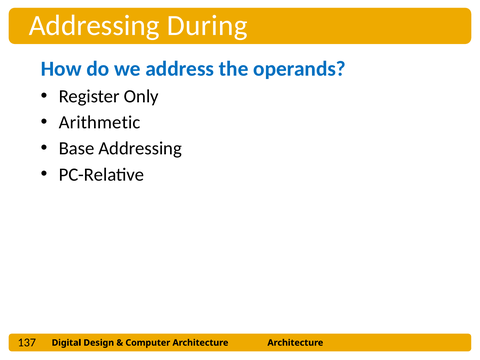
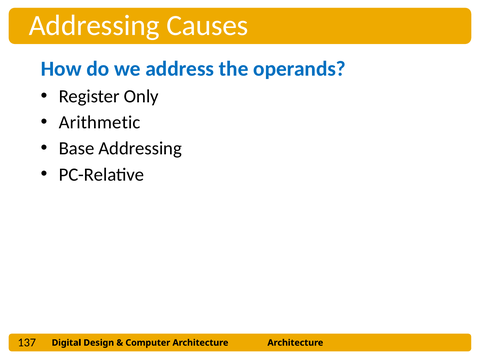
During: During -> Causes
